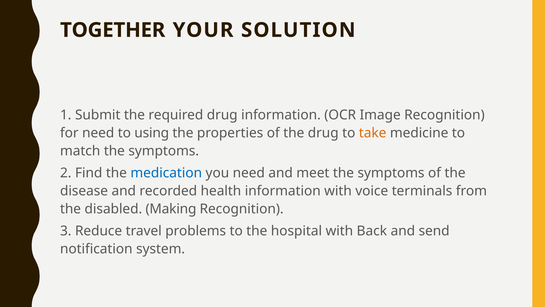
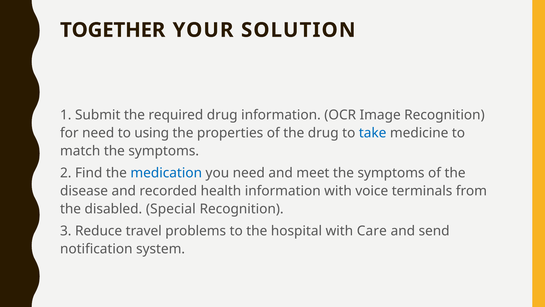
take colour: orange -> blue
Making: Making -> Special
Back: Back -> Care
